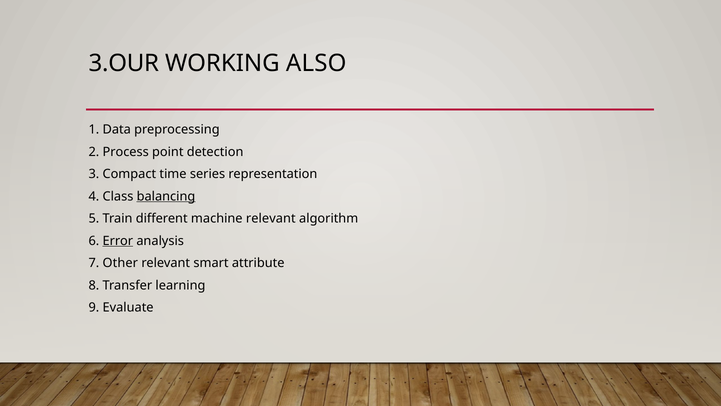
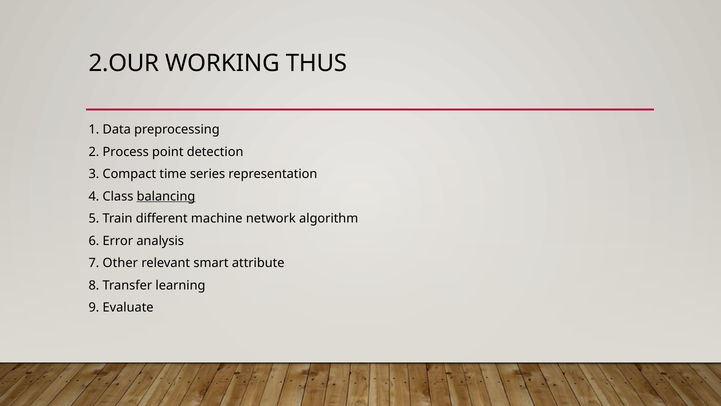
3.OUR: 3.OUR -> 2.OUR
ALSO: ALSO -> THUS
machine relevant: relevant -> network
Error underline: present -> none
